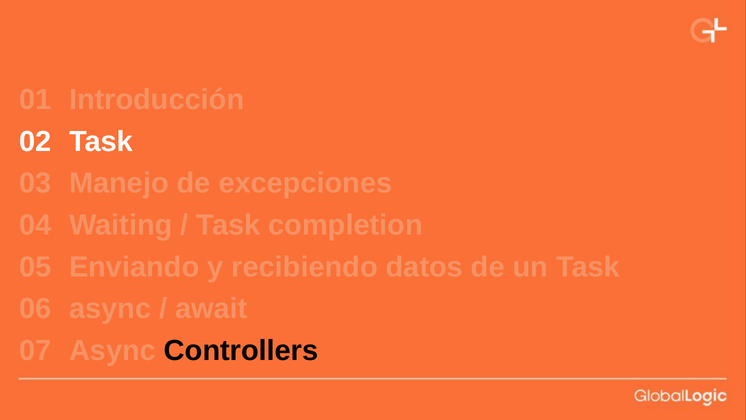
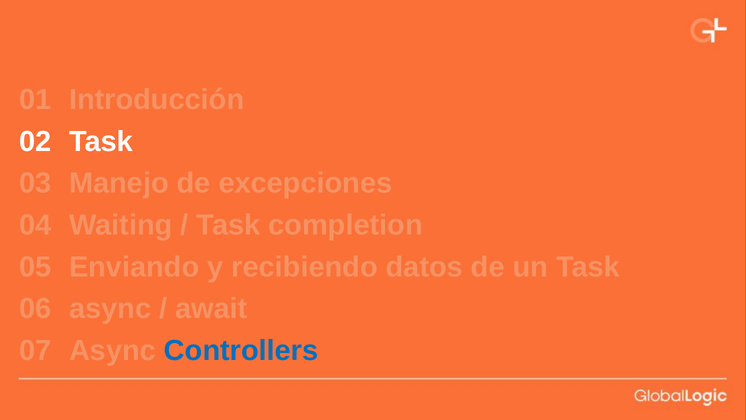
Controllers colour: black -> blue
